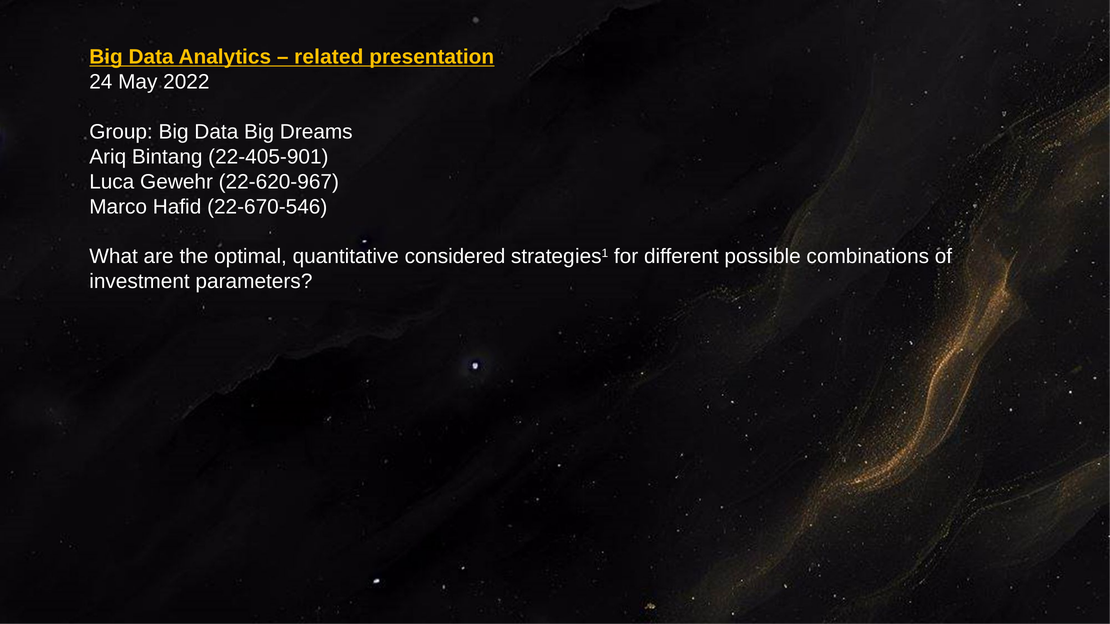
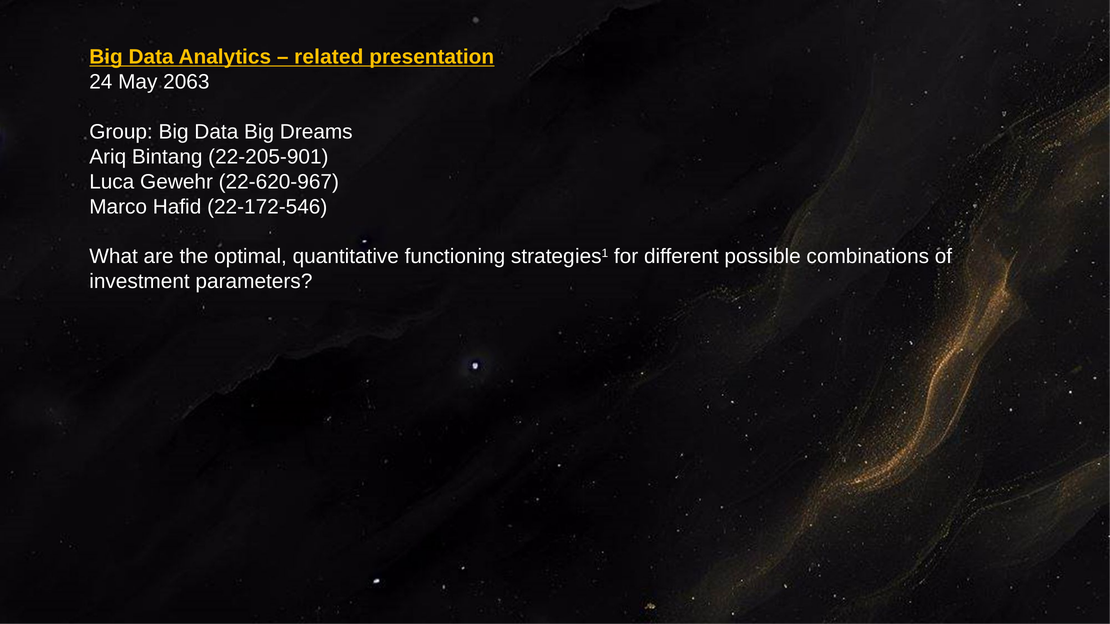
2022: 2022 -> 2063
22-405-901: 22-405-901 -> 22-205-901
22-670-546: 22-670-546 -> 22-172-546
considered: considered -> functioning
